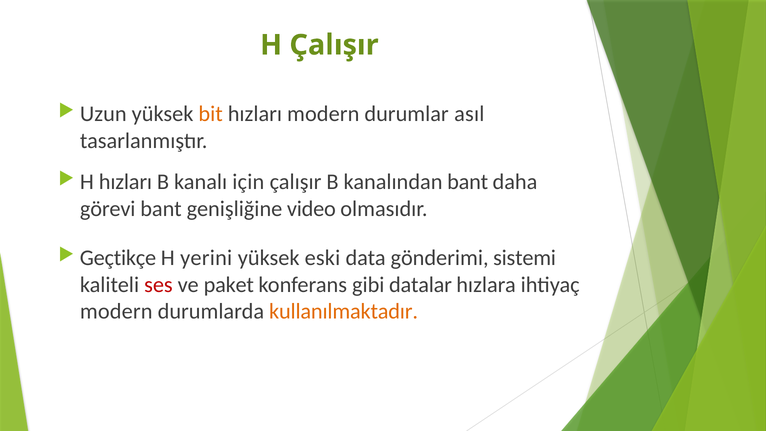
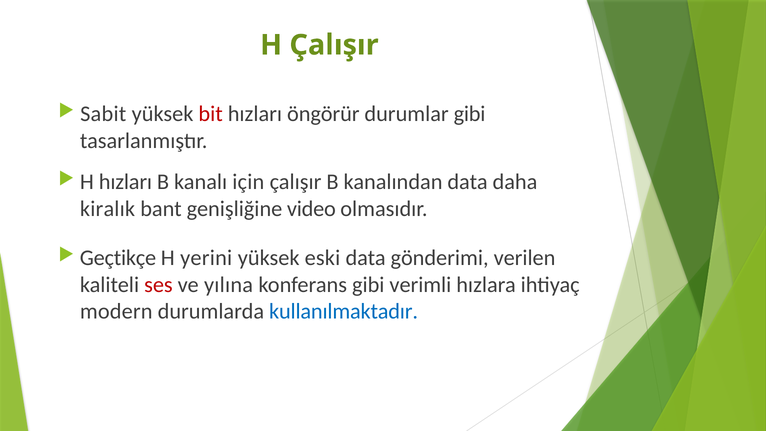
Uzun: Uzun -> Sabit
bit colour: orange -> red
hızları modern: modern -> öngörür
durumlar asıl: asıl -> gibi
kanalından bant: bant -> data
görevi: görevi -> kiralık
sistemi: sistemi -> verilen
paket: paket -> yılına
datalar: datalar -> verimli
kullanılmaktadır colour: orange -> blue
